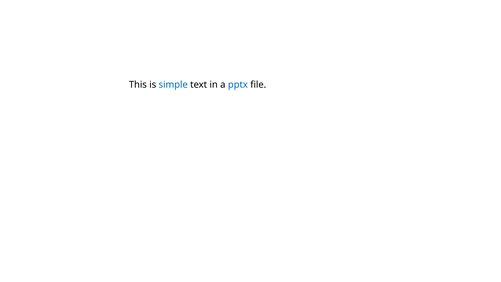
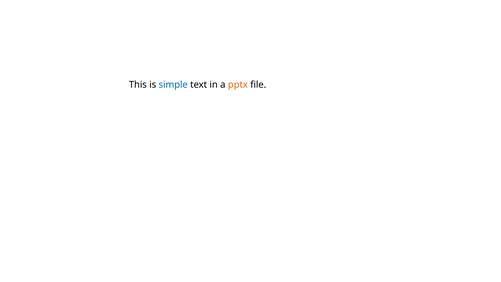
pptx colour: blue -> orange
